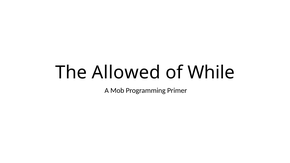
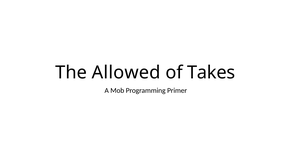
While: While -> Takes
